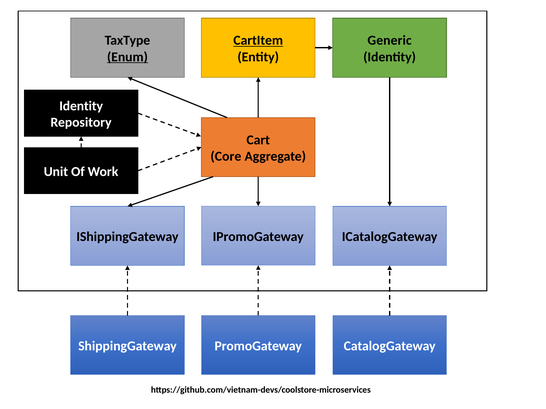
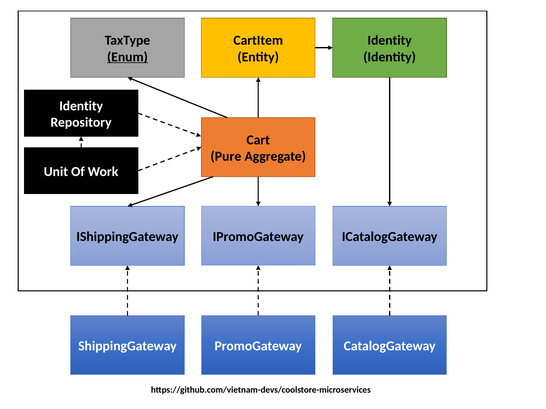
CartItem underline: present -> none
Generic at (390, 41): Generic -> Identity
Core: Core -> Pure
